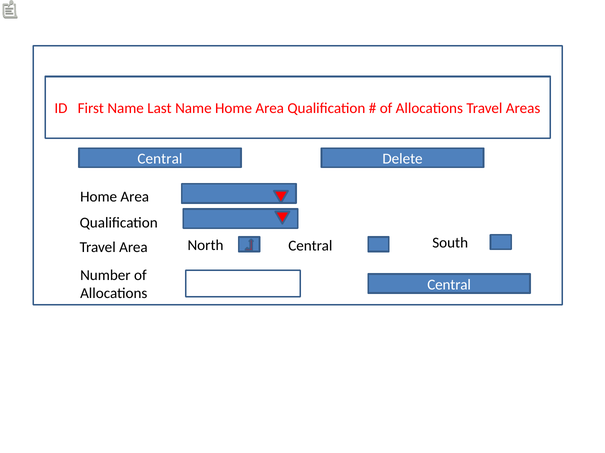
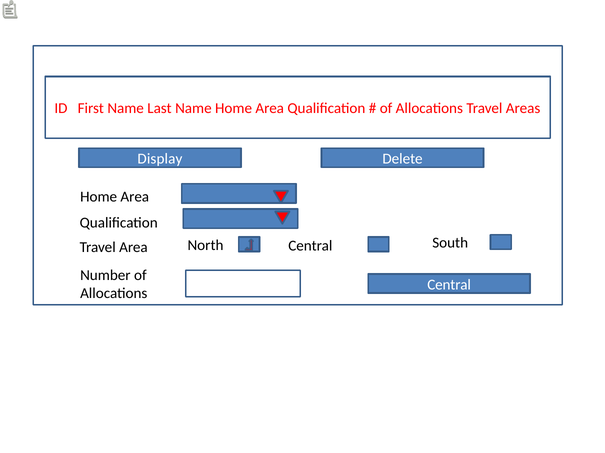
Central at (160, 159): Central -> Display
